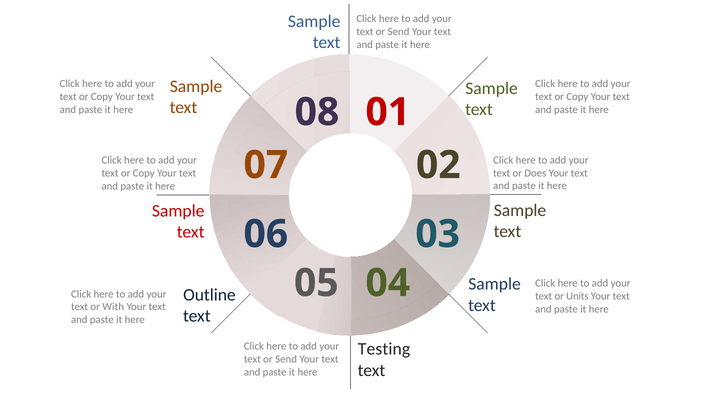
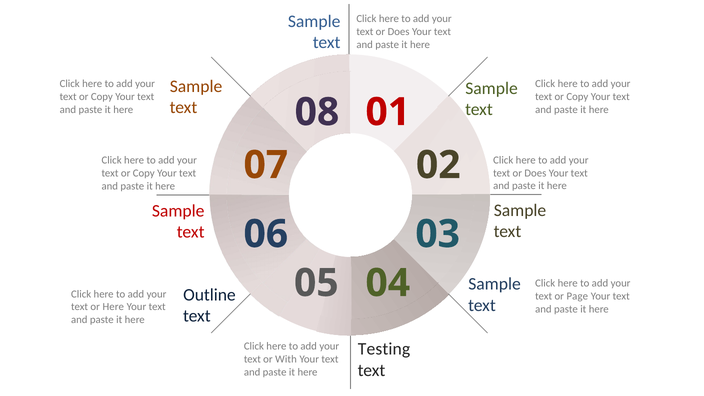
Send at (399, 32): Send -> Does
Units: Units -> Page
or With: With -> Here
Send at (286, 359): Send -> With
